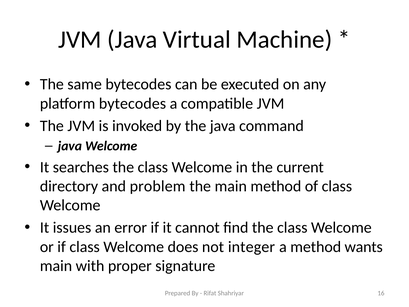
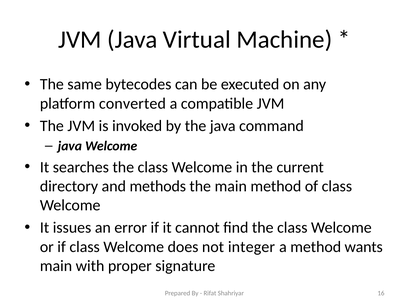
platform bytecodes: bytecodes -> converted
problem: problem -> methods
